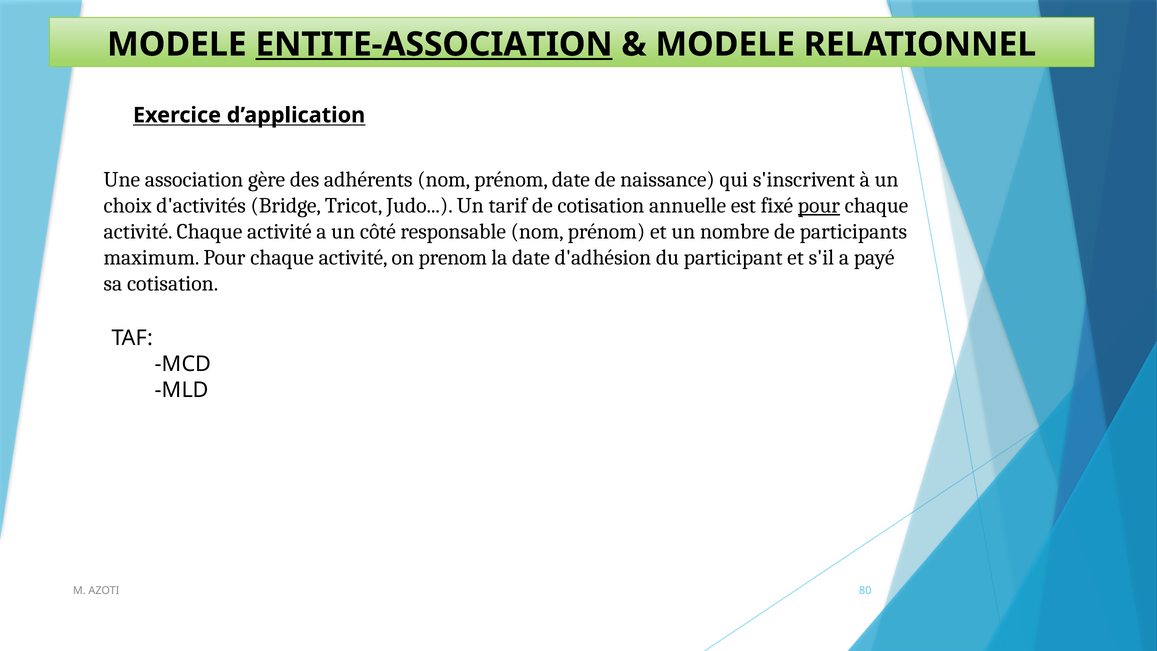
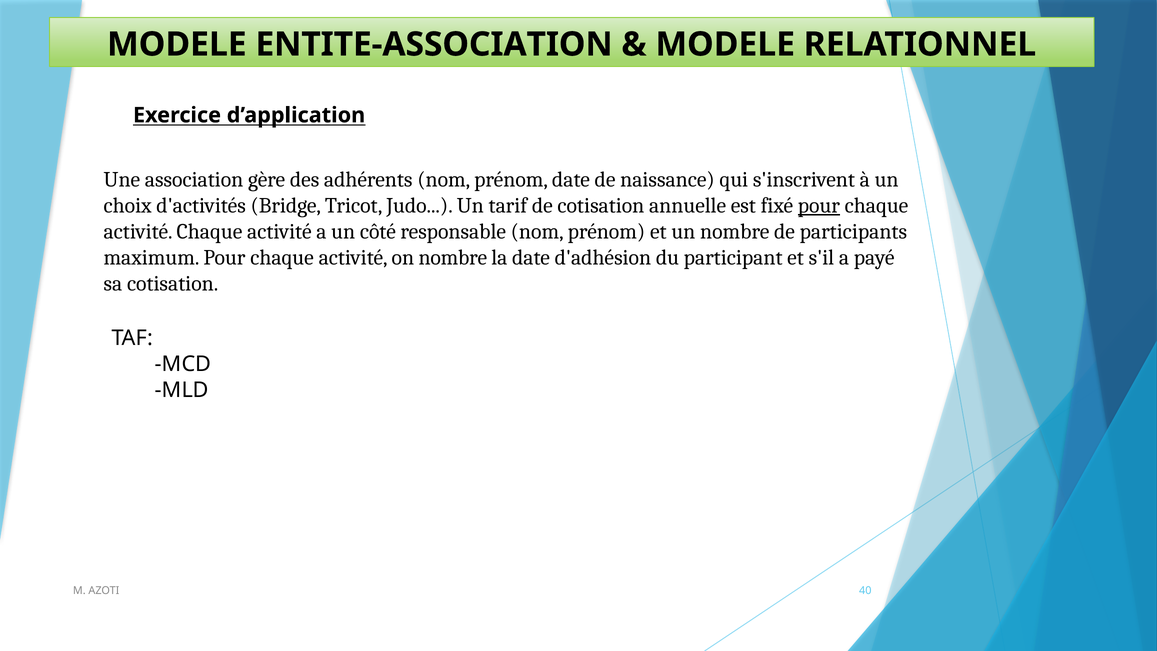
ENTITE-ASSOCIATION underline: present -> none
on prenom: prenom -> nombre
80: 80 -> 40
